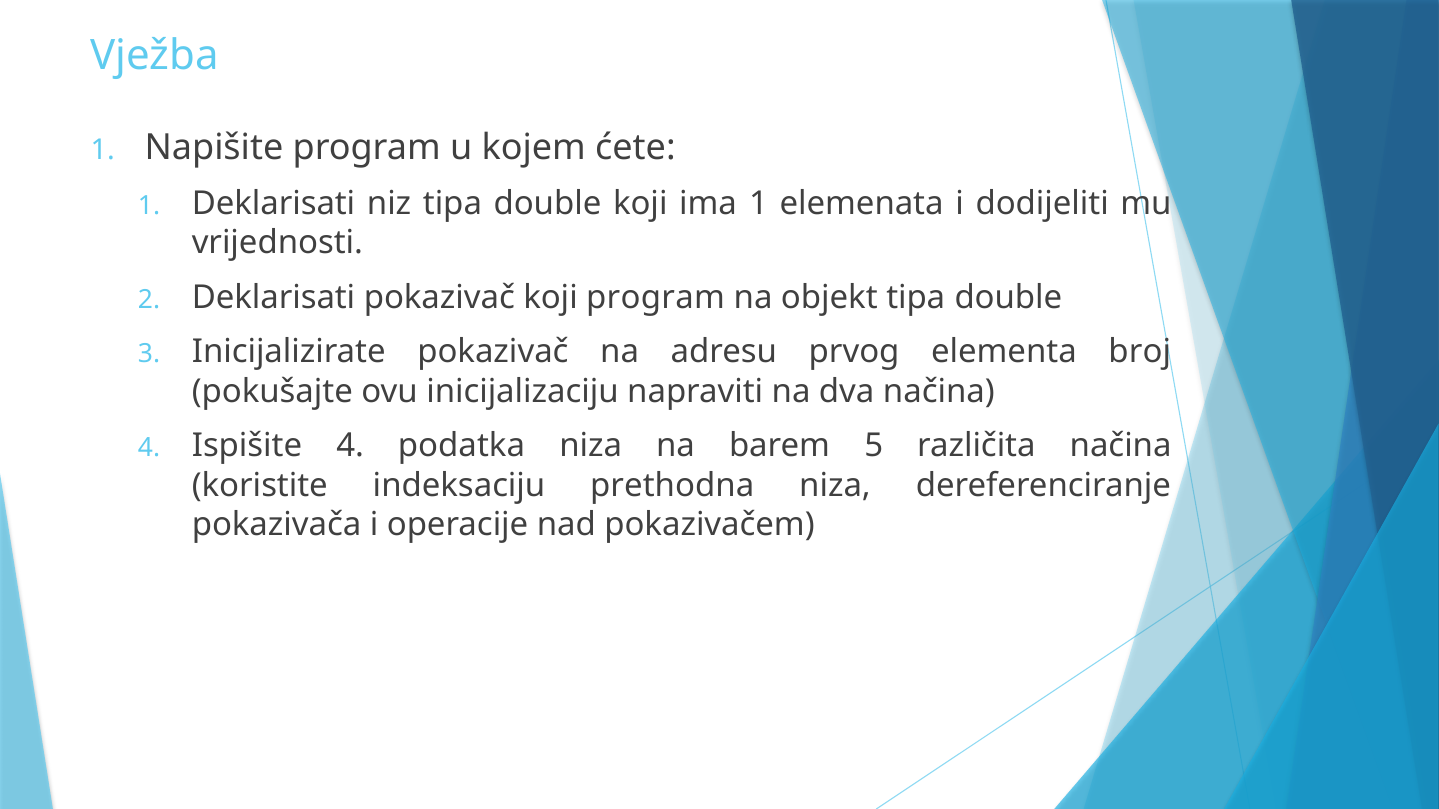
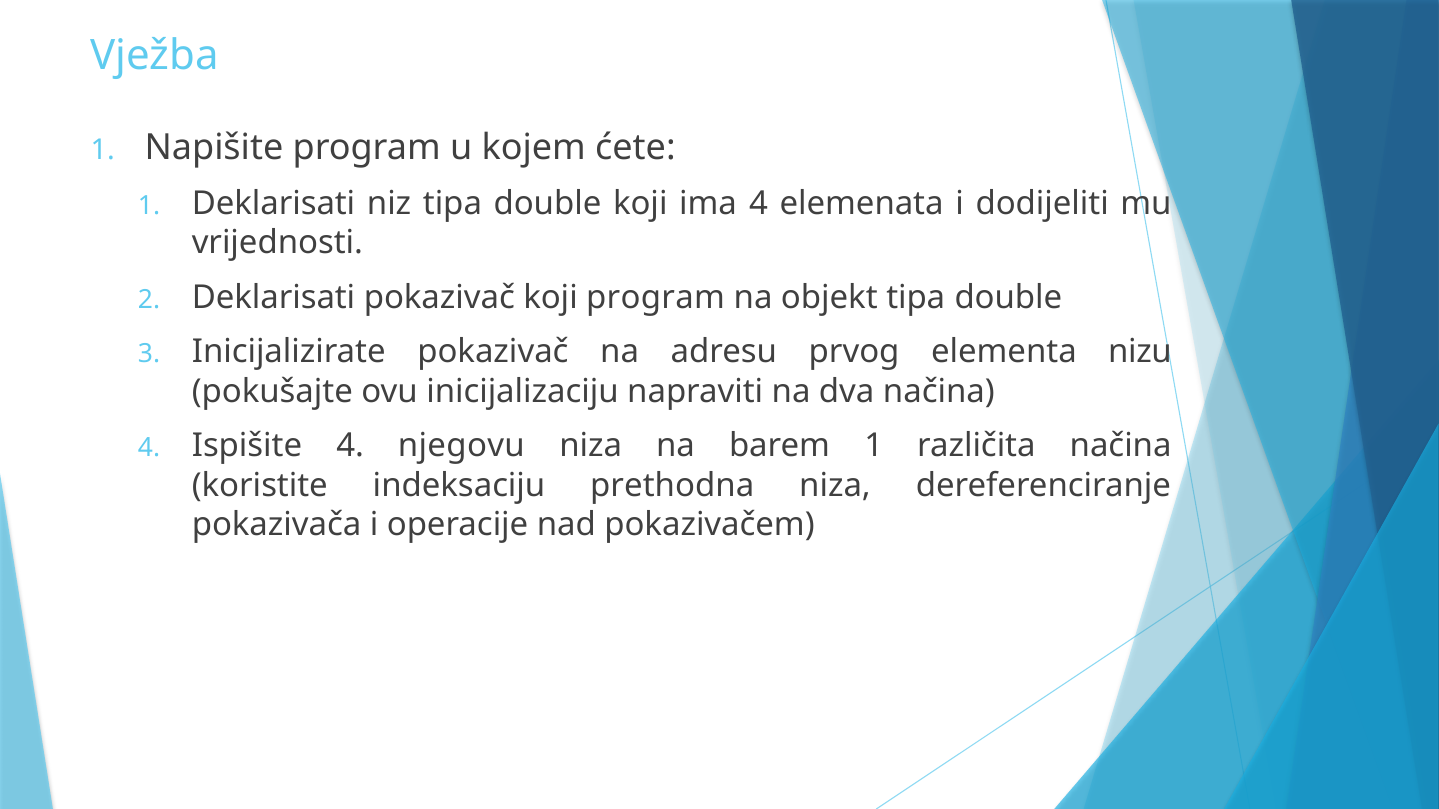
ima 1: 1 -> 4
broj: broj -> nizu
podatka: podatka -> njegovu
barem 5: 5 -> 1
